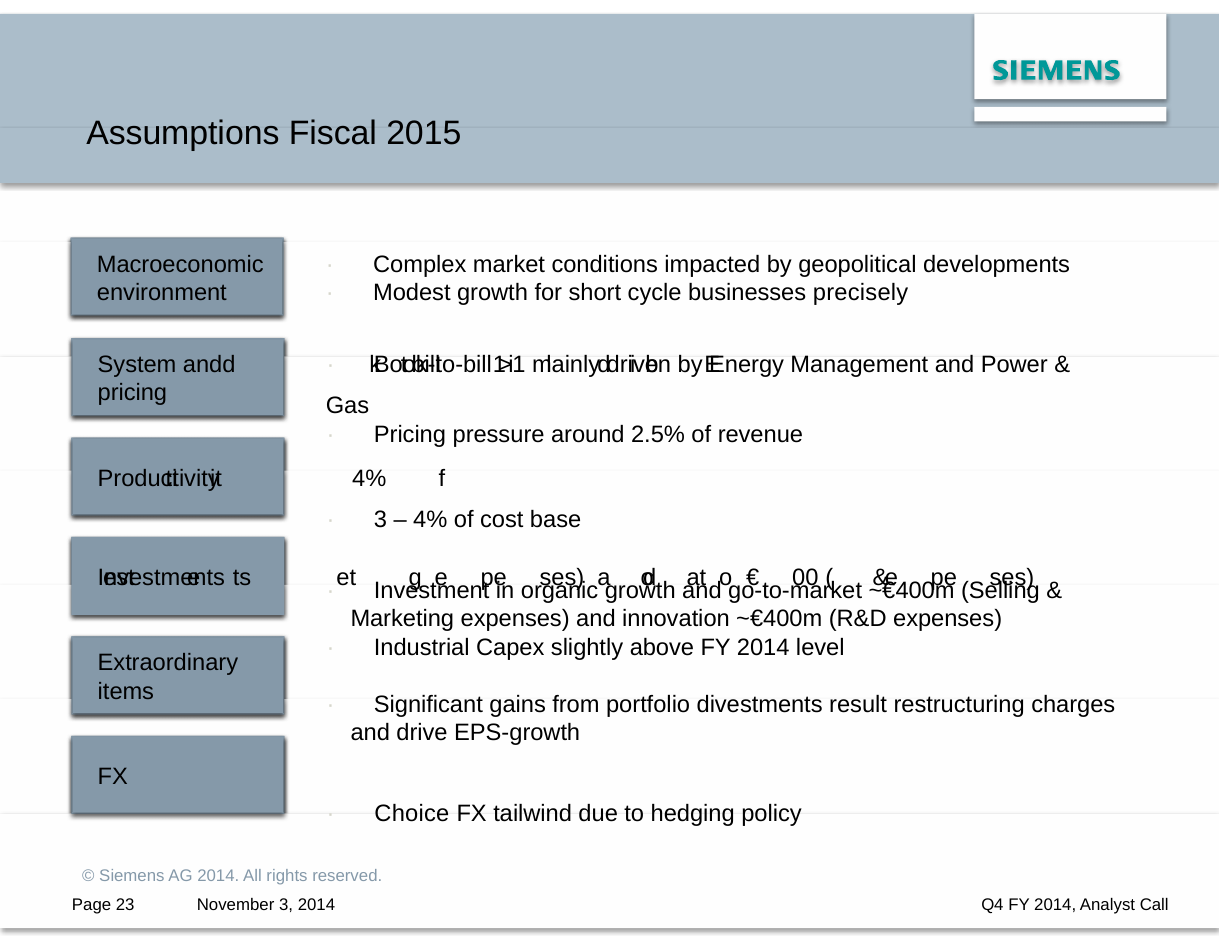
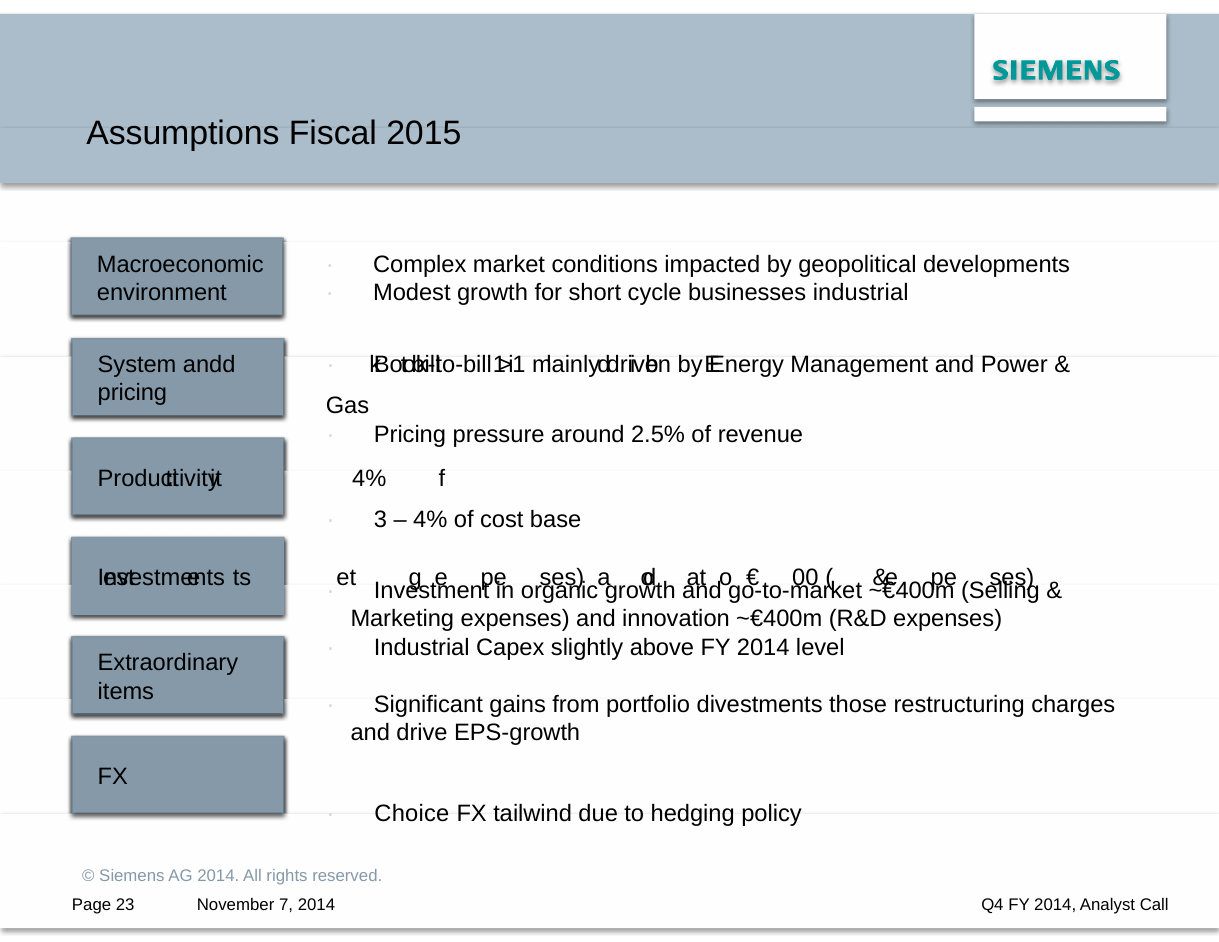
businesses precisely: precisely -> industrial
result: result -> those
November 3: 3 -> 7
